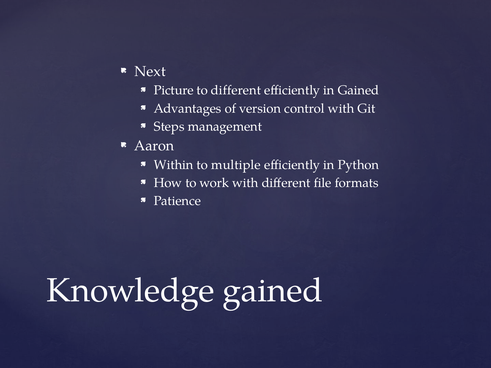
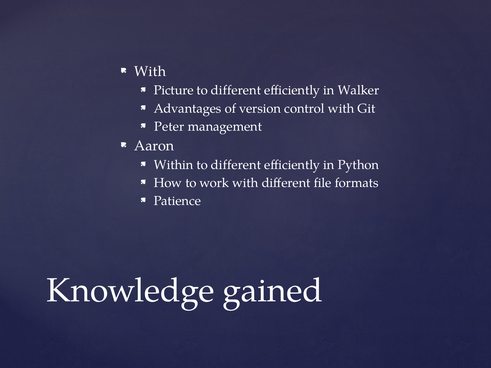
Next at (150, 72): Next -> With
in Gained: Gained -> Walker
Steps: Steps -> Peter
multiple at (236, 165): multiple -> different
